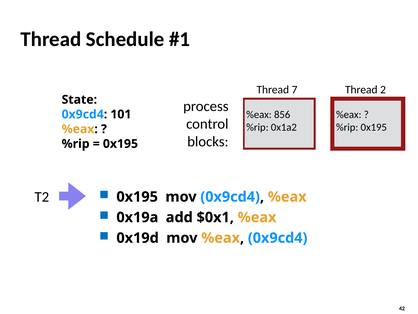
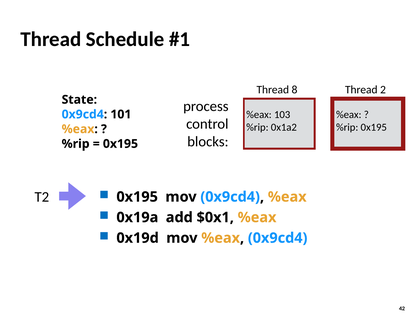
7: 7 -> 8
856: 856 -> 103
